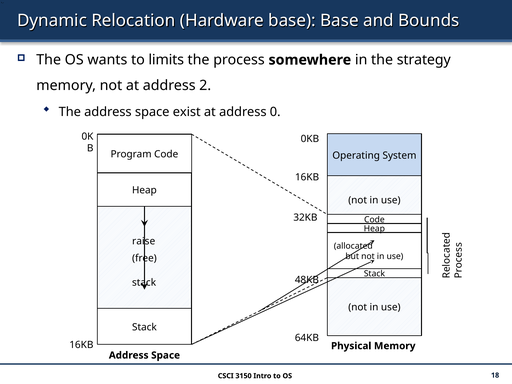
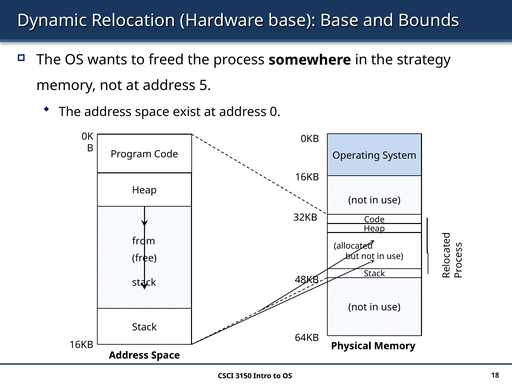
limits: limits -> freed
2: 2 -> 5
raise: raise -> from
